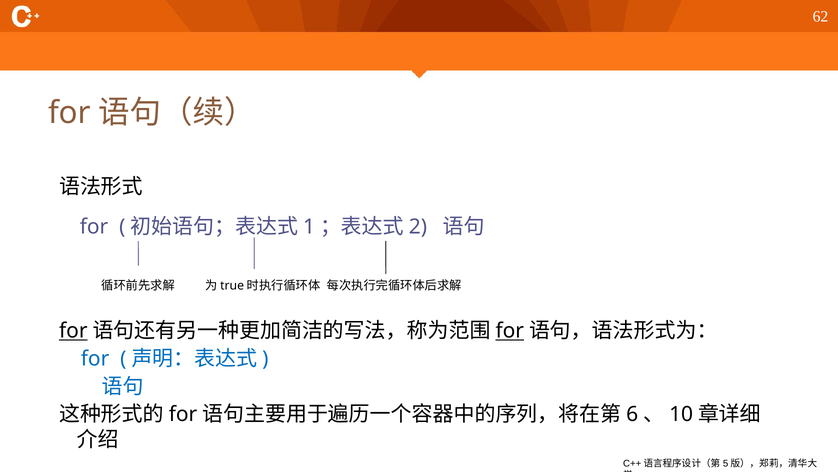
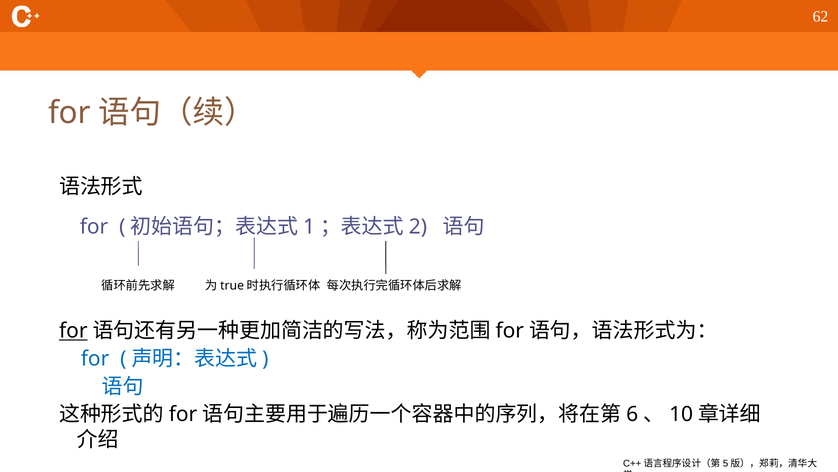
for at (510, 331) underline: present -> none
